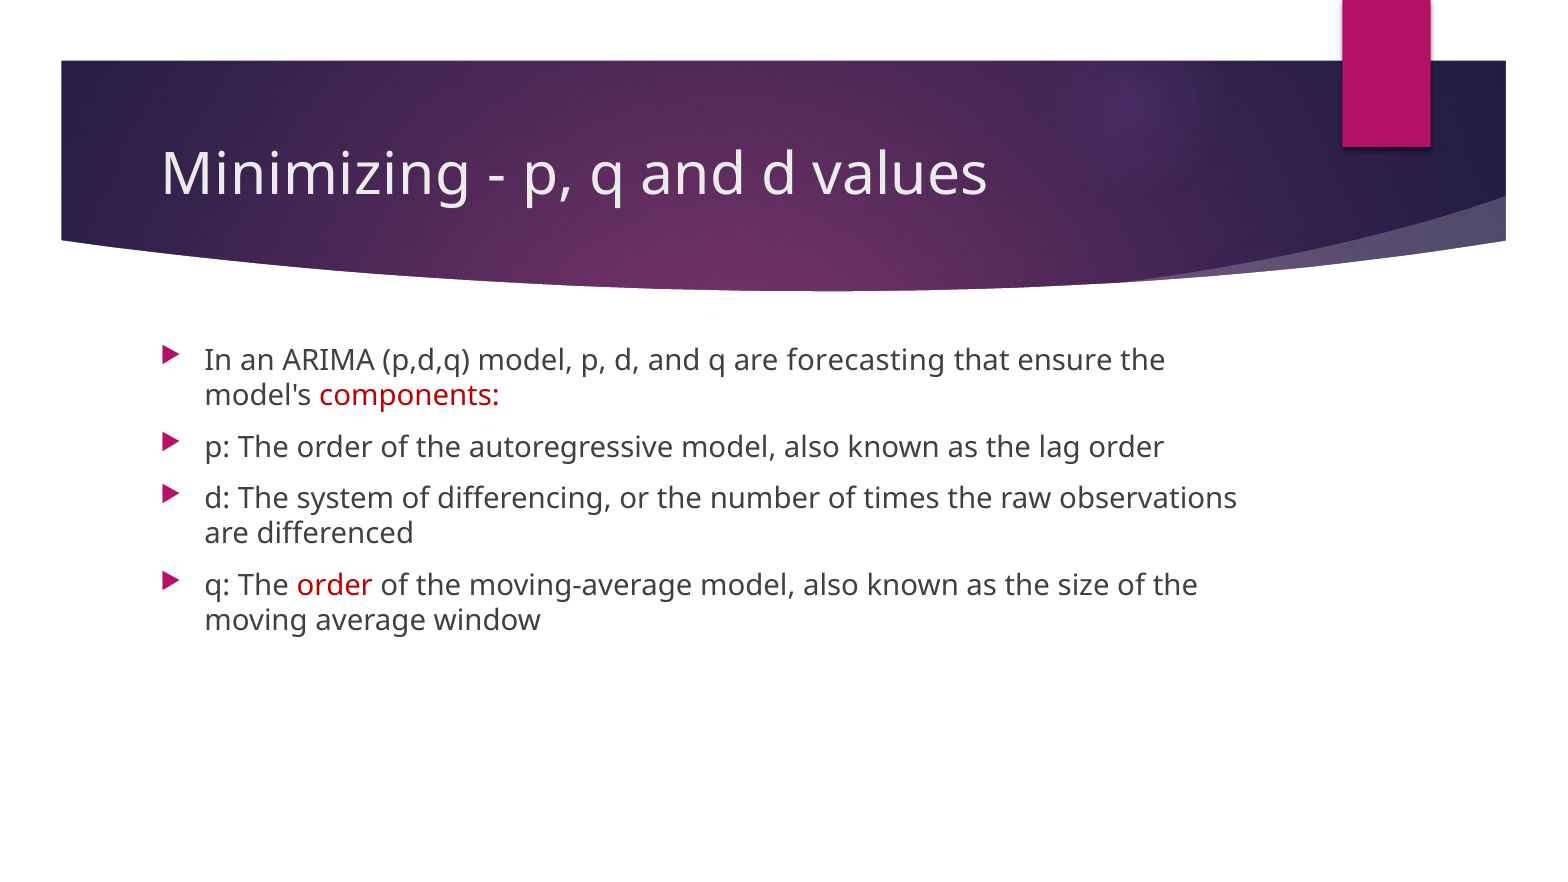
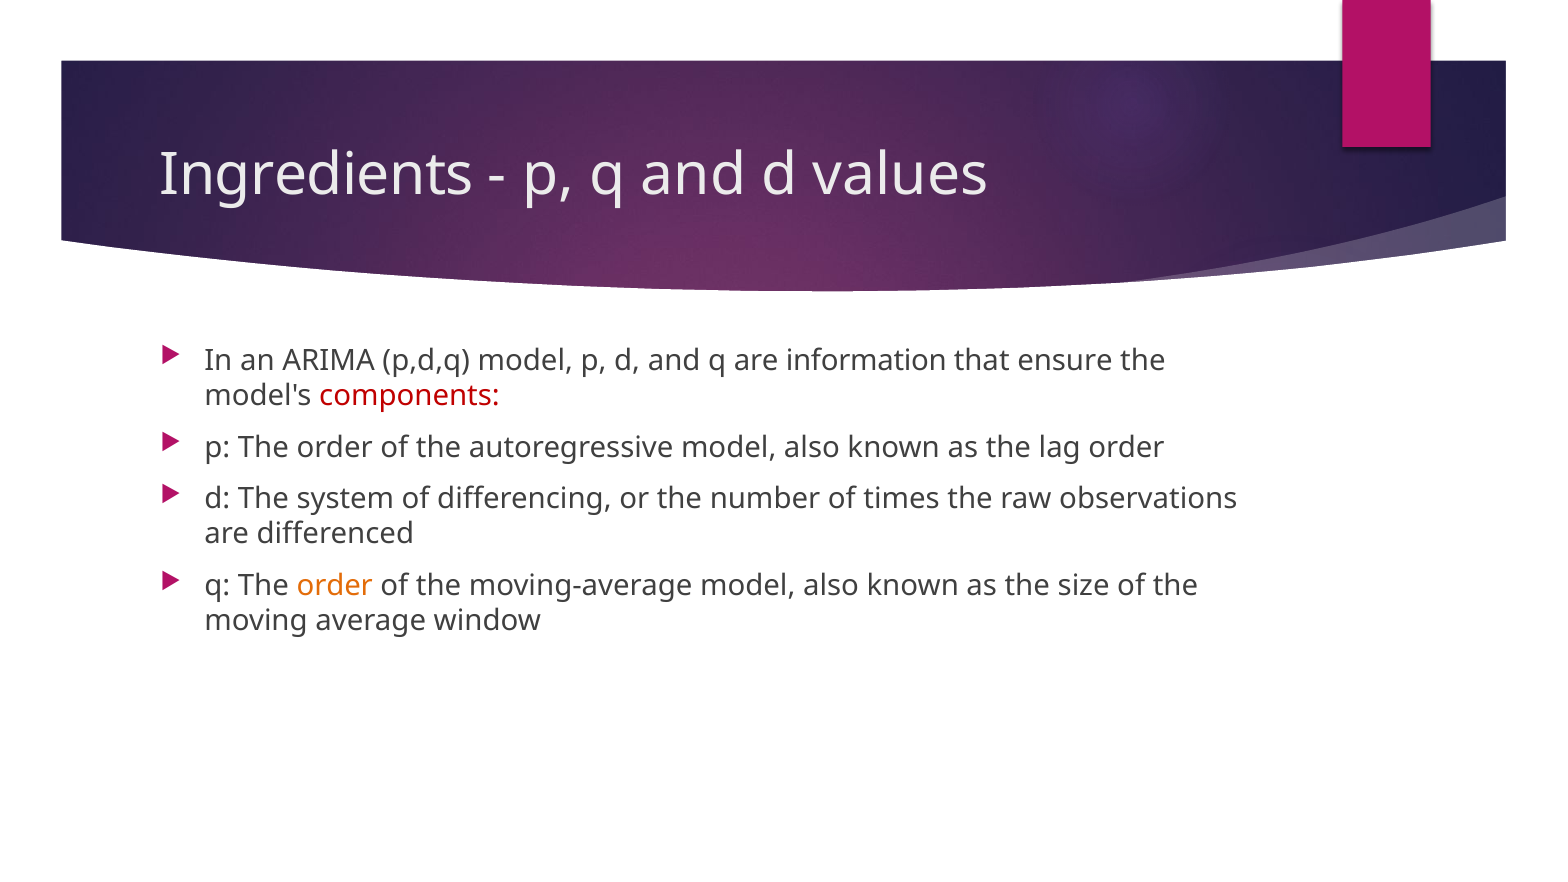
Minimizing: Minimizing -> Ingredients
forecasting: forecasting -> information
order at (335, 586) colour: red -> orange
